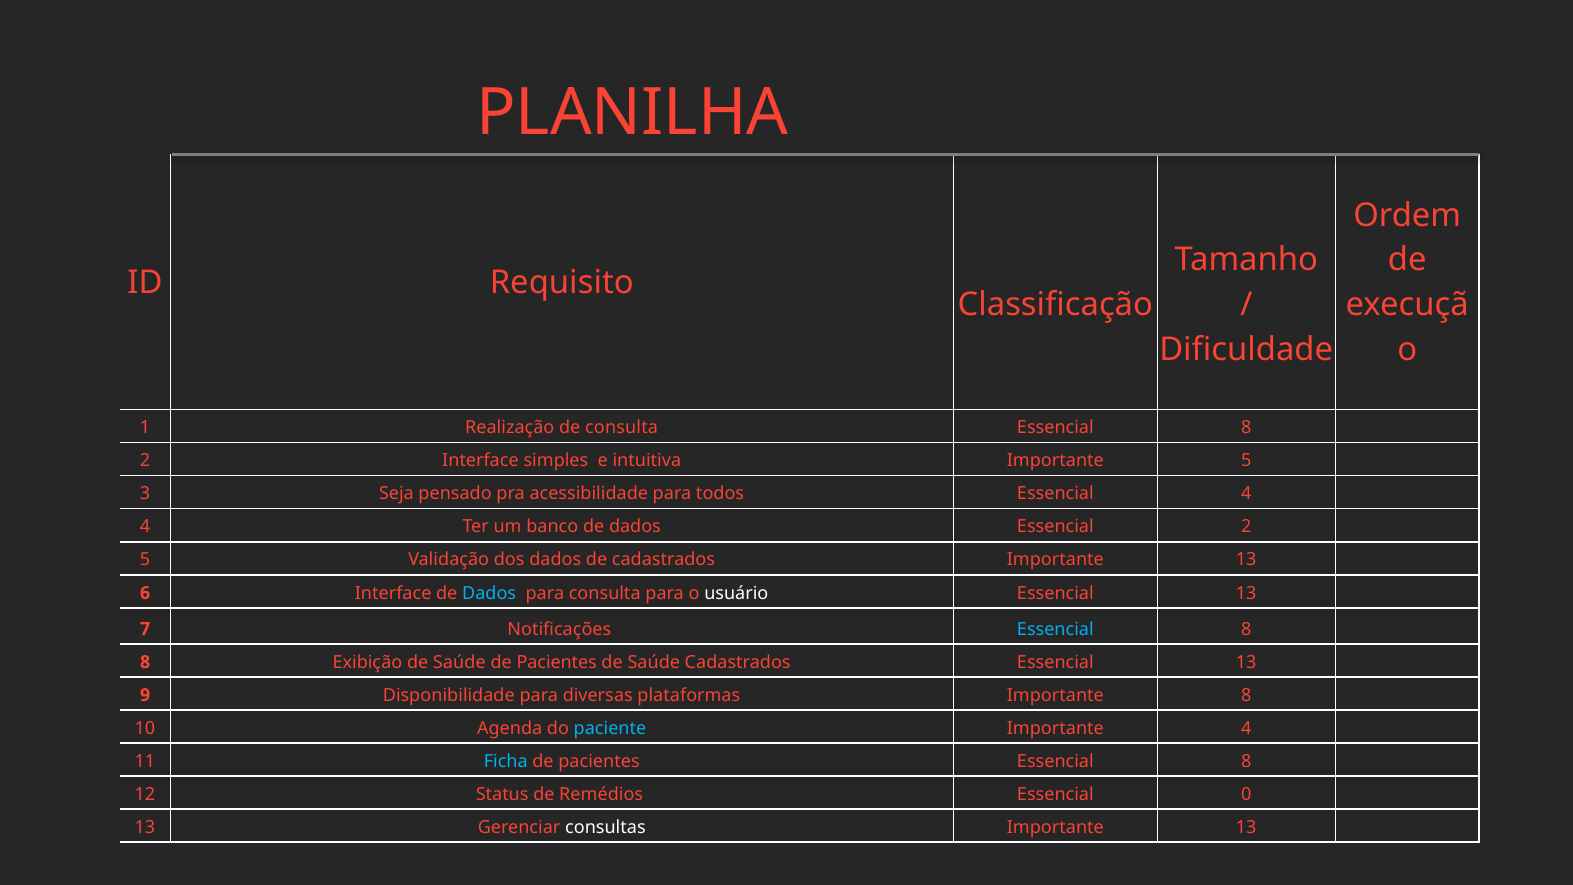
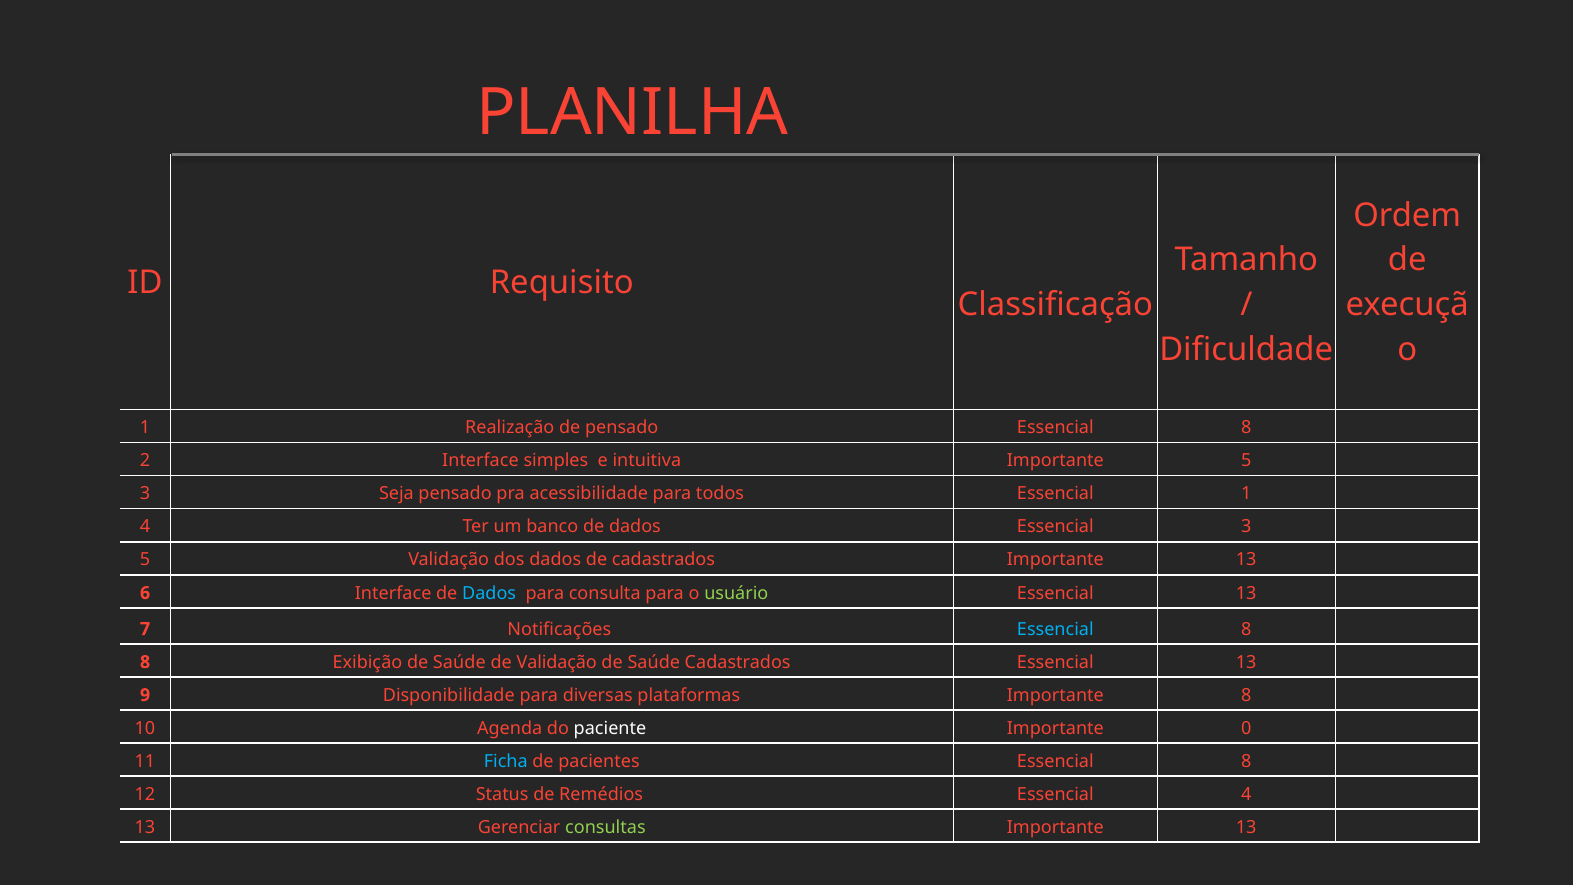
de consulta: consulta -> pensado
Essencial 4: 4 -> 1
Essencial 2: 2 -> 3
usuário colour: white -> light green
Pacientes at (557, 662): Pacientes -> Validação
paciente colour: light blue -> white
Importante 4: 4 -> 0
Essencial 0: 0 -> 4
consultas colour: white -> light green
